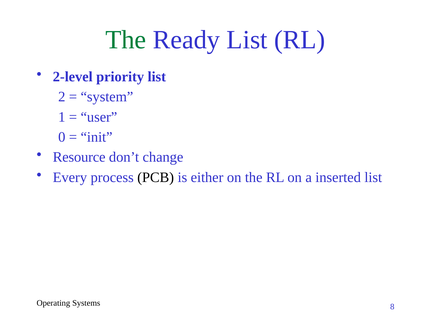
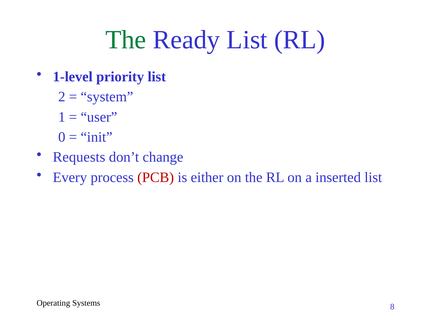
2-level: 2-level -> 1-level
Resource: Resource -> Requests
PCB colour: black -> red
